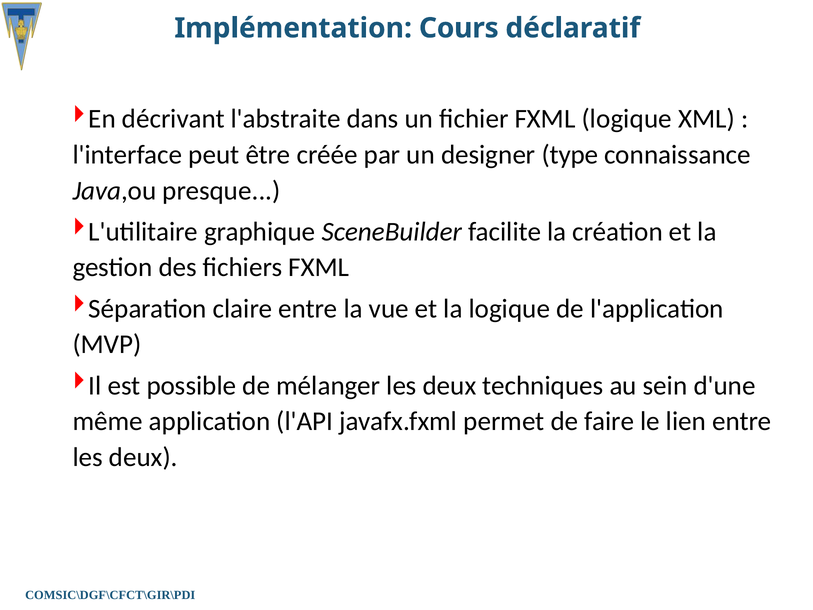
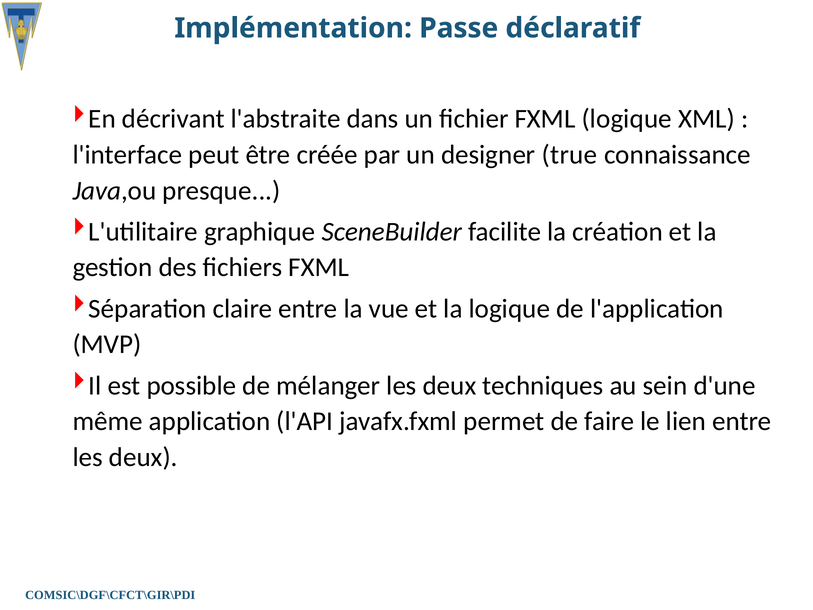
Cours: Cours -> Passe
type: type -> true
